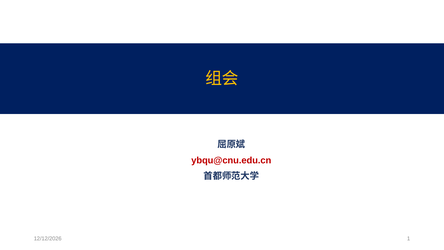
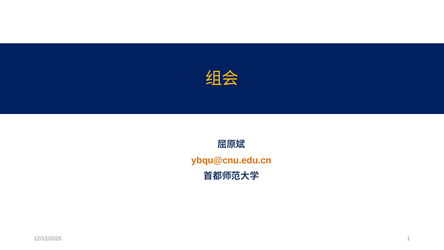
ybqu@cnu.edu.cn colour: red -> orange
